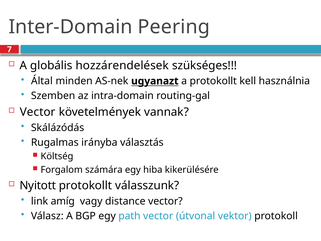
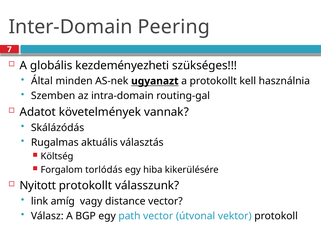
hozzárendelések: hozzárendelések -> kezdeményezheti
Vector at (38, 112): Vector -> Adatot
irányba: irányba -> aktuális
számára: számára -> torlódás
